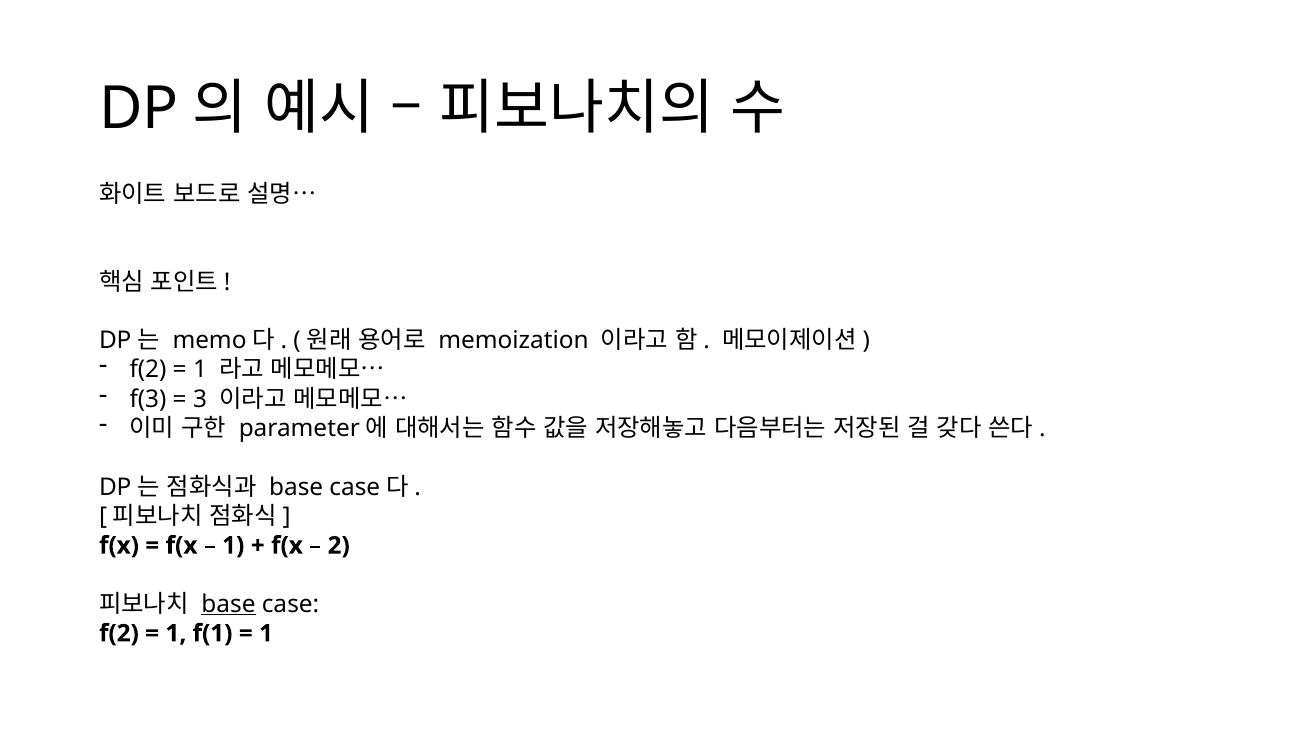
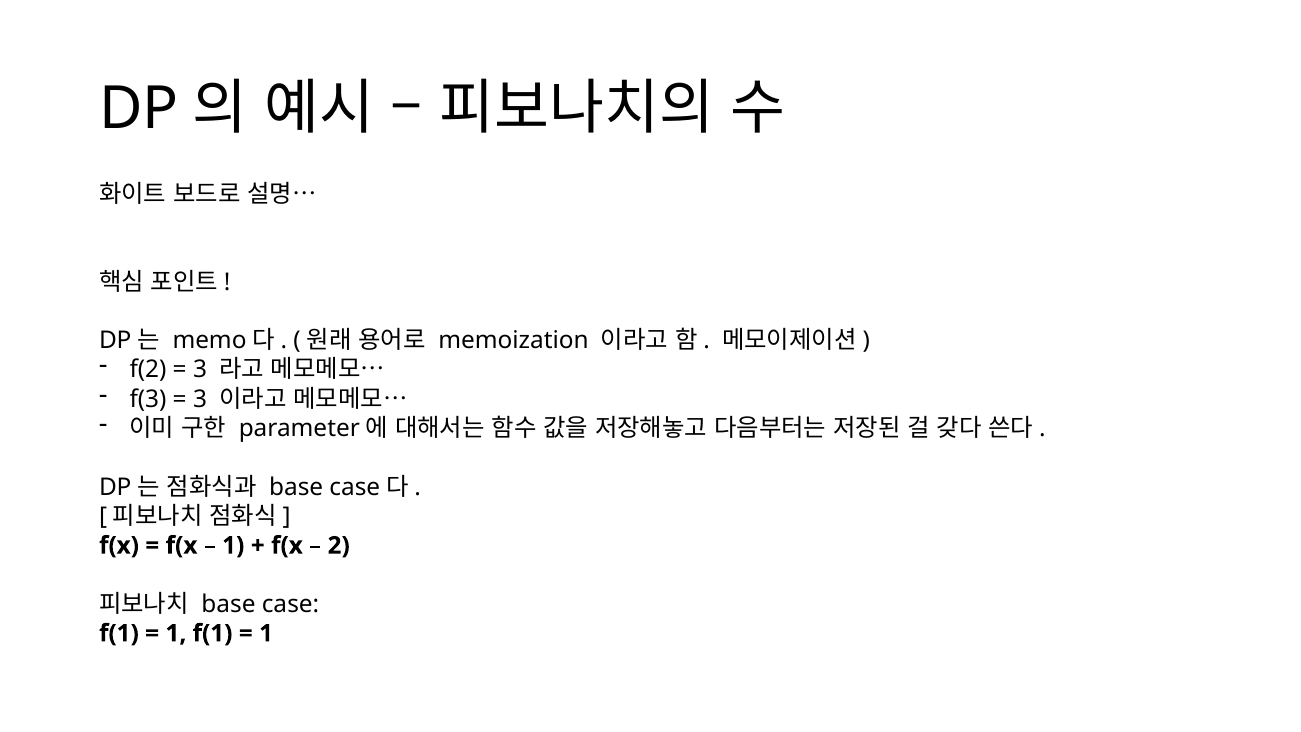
1 at (200, 370): 1 -> 3
base at (229, 604) underline: present -> none
f(2 at (119, 633): f(2 -> f(1
